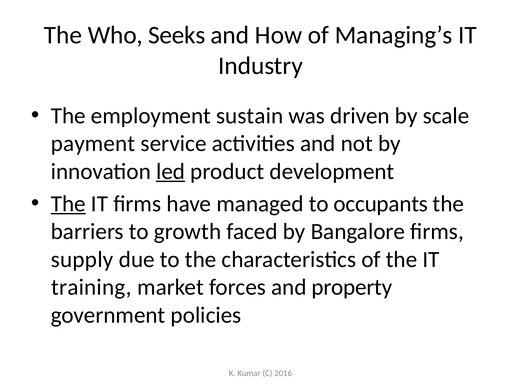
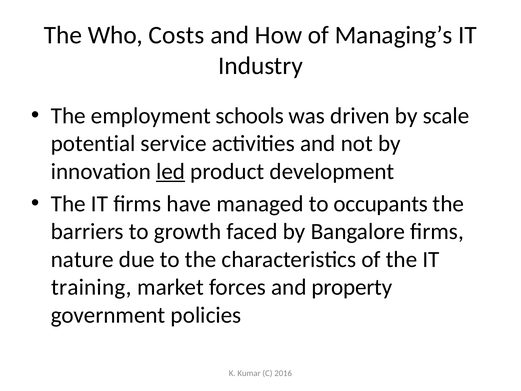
Seeks: Seeks -> Costs
sustain: sustain -> schools
payment: payment -> potential
The at (68, 204) underline: present -> none
supply: supply -> nature
